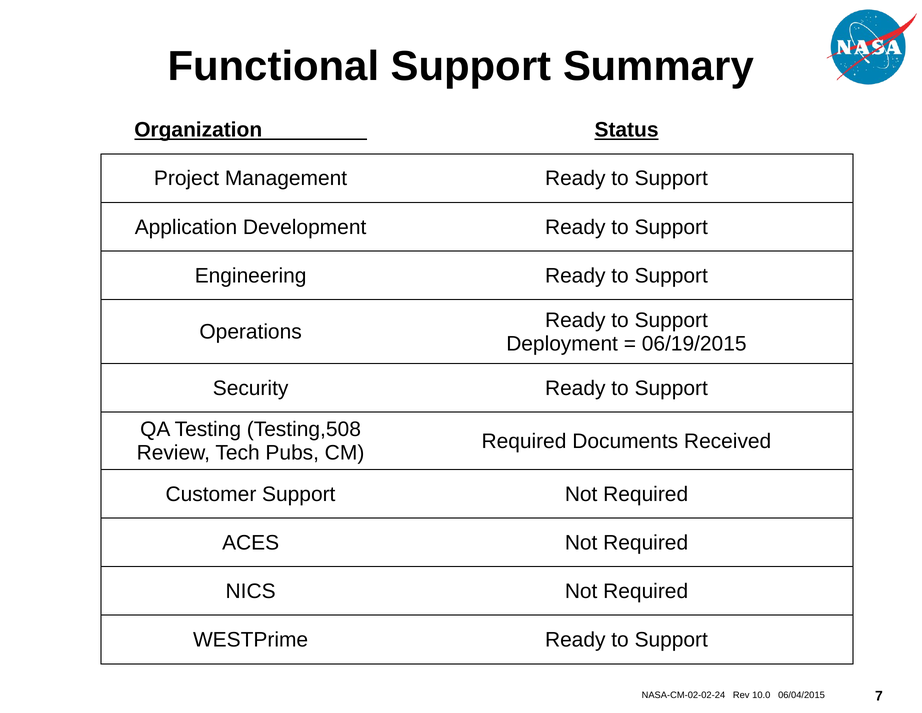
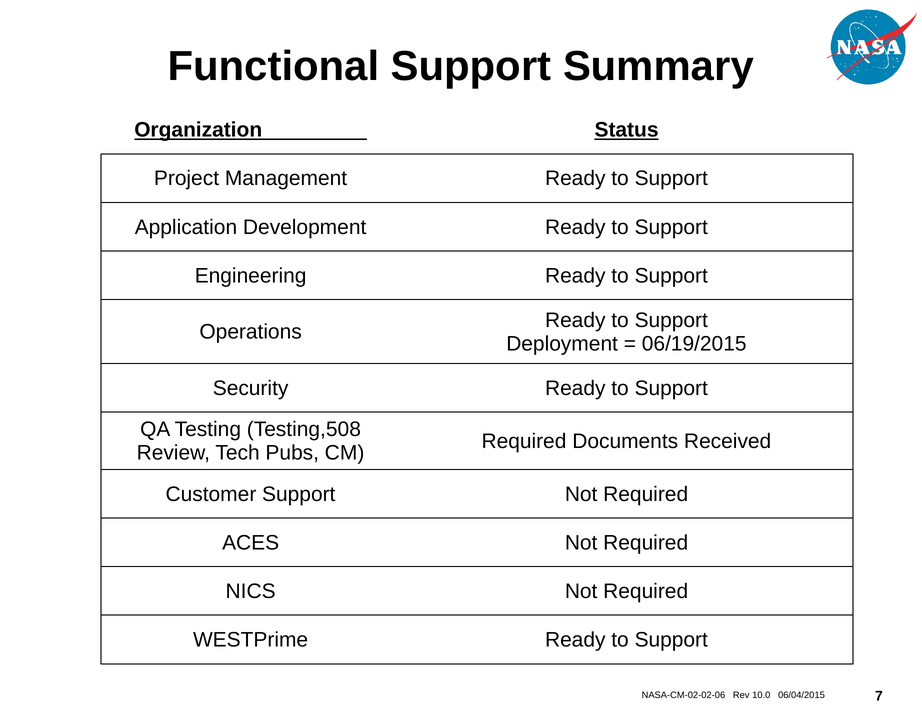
NASA-CM-02-02-24: NASA-CM-02-02-24 -> NASA-CM-02-02-06
